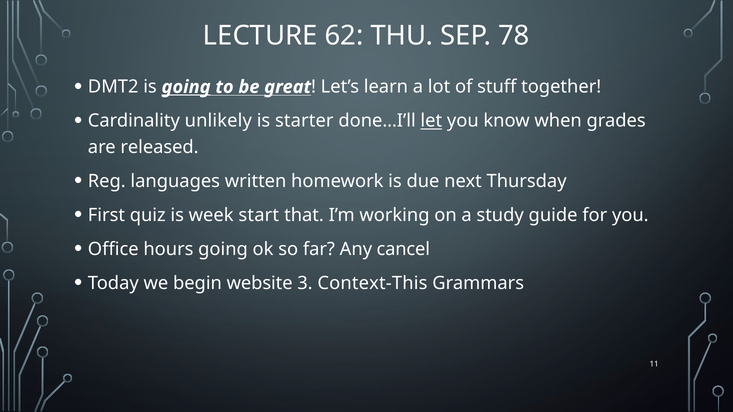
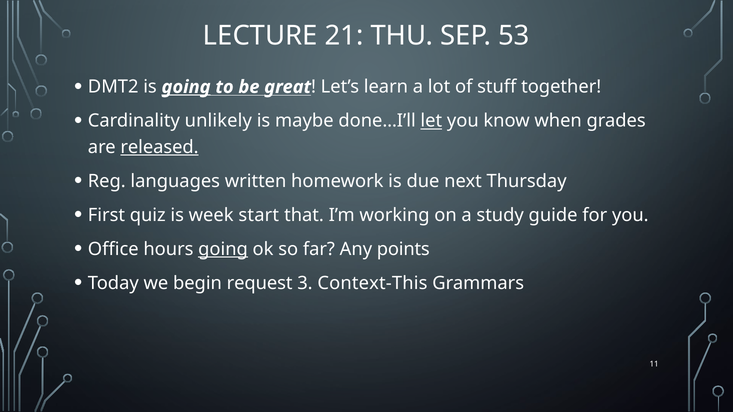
62: 62 -> 21
78: 78 -> 53
starter: starter -> maybe
released underline: none -> present
going at (223, 249) underline: none -> present
cancel: cancel -> points
website: website -> request
